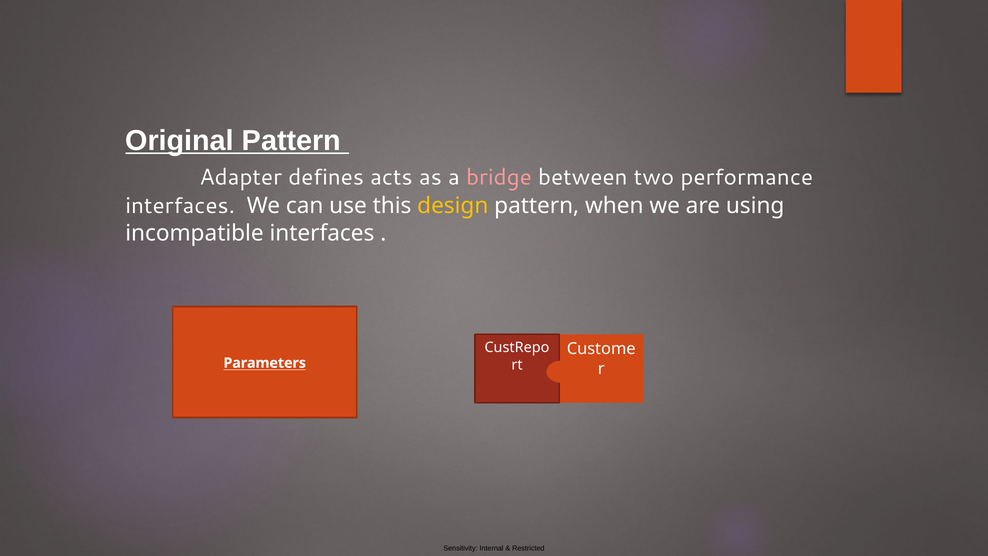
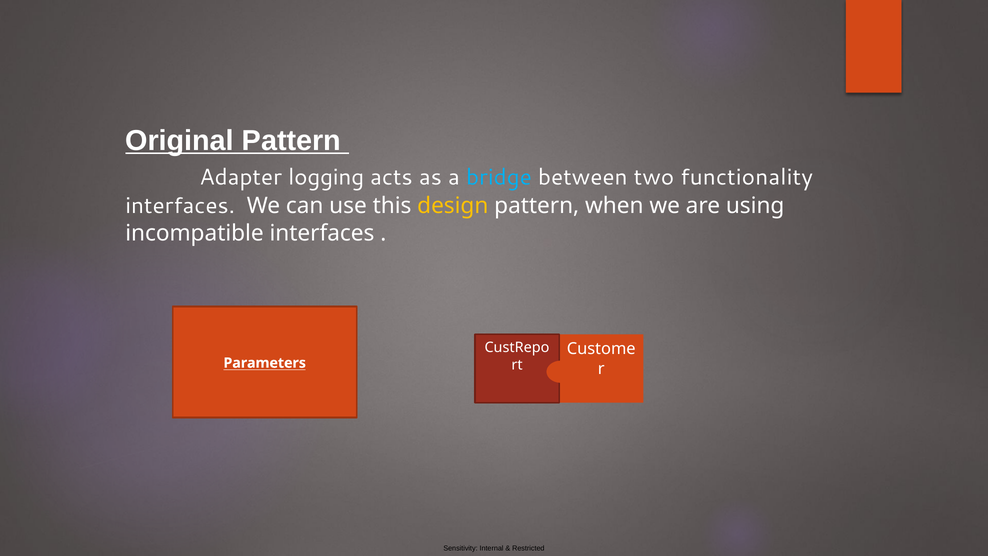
defines: defines -> logging
bridge colour: pink -> light blue
performance: performance -> functionality
